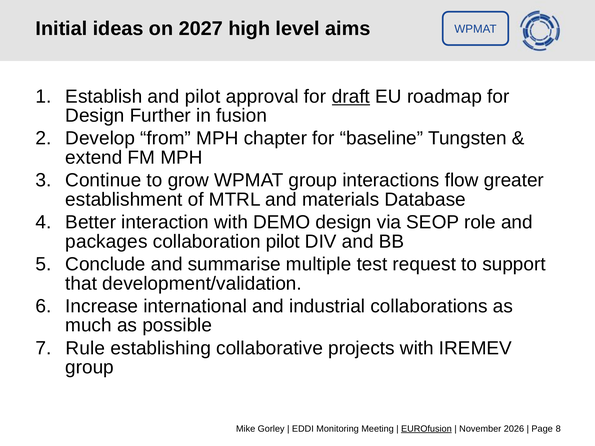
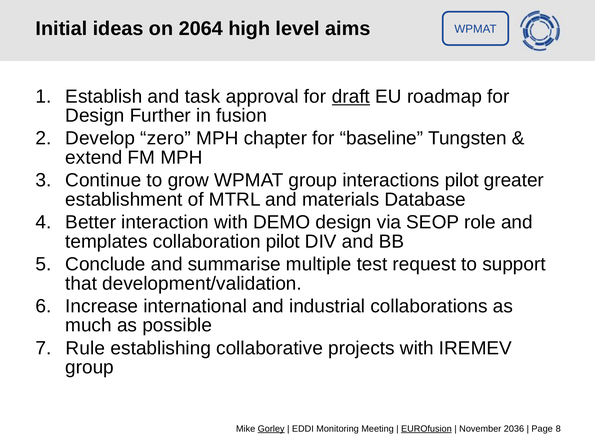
2027: 2027 -> 2064
and pilot: pilot -> task
from: from -> zero
interactions flow: flow -> pilot
packages: packages -> templates
Gorley underline: none -> present
2026: 2026 -> 2036
